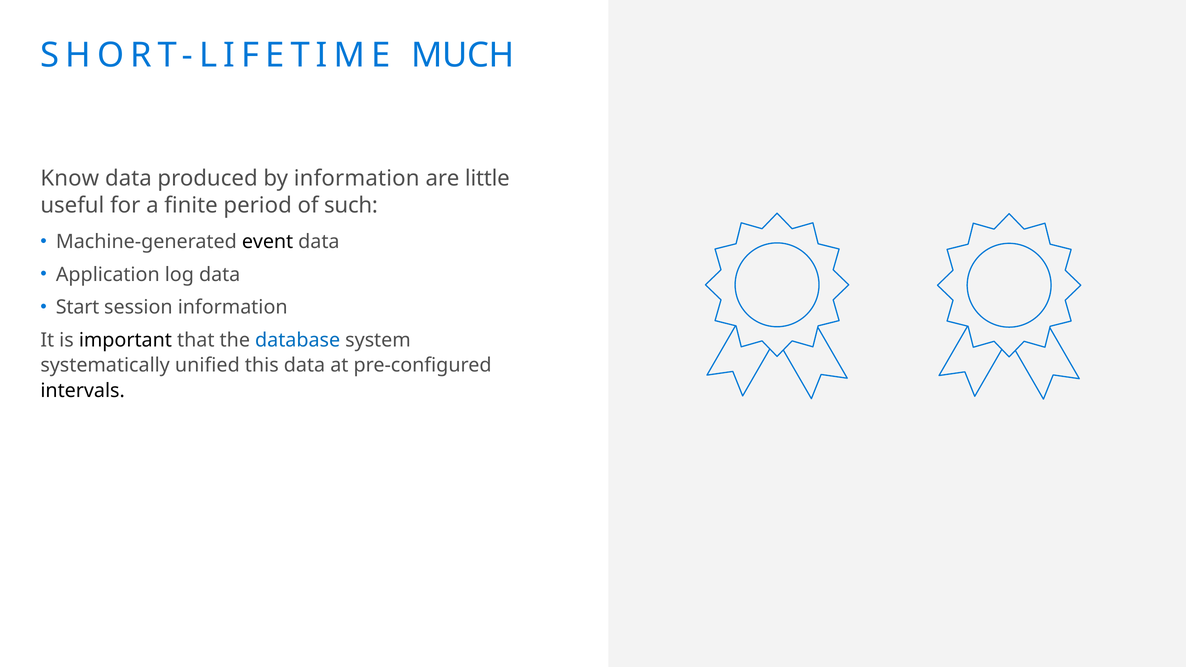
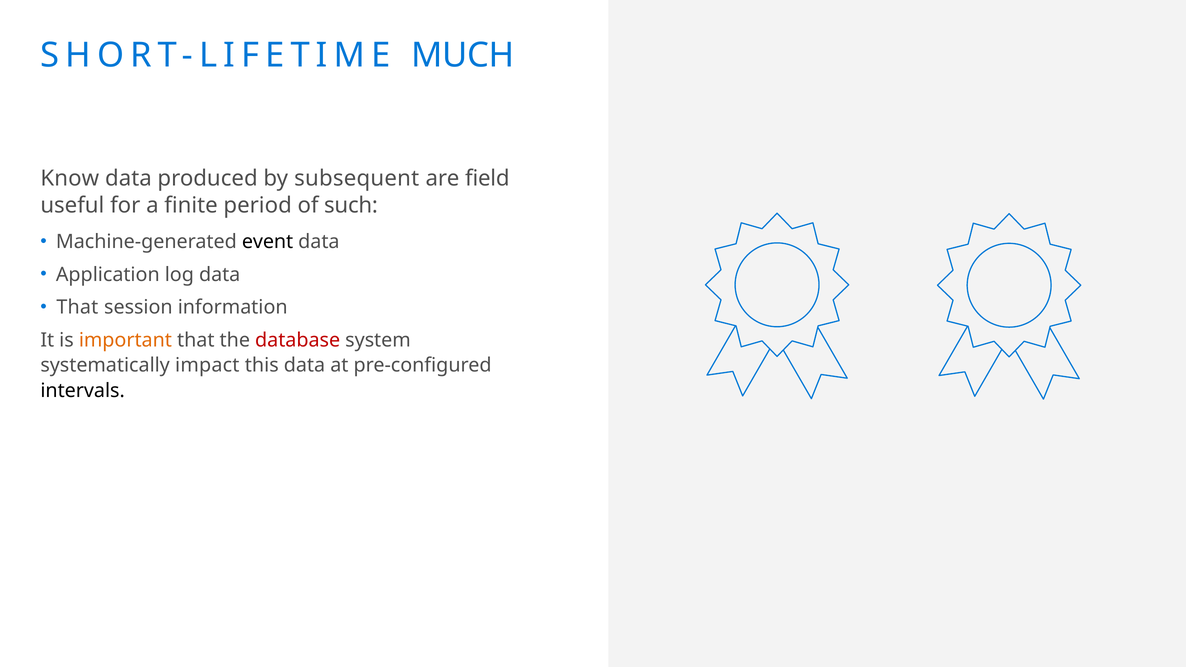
by information: information -> subsequent
little: little -> field
Start at (78, 307): Start -> That
important colour: black -> orange
database colour: blue -> red
unified: unified -> impact
